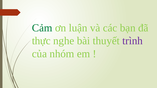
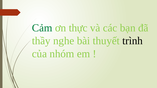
luận: luận -> thực
thực: thực -> thầy
trình colour: purple -> black
